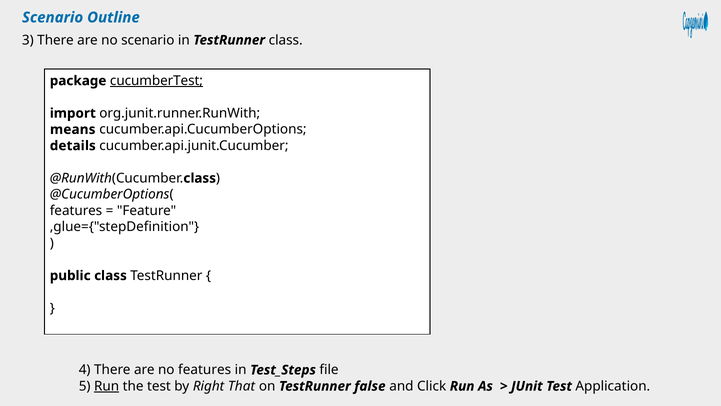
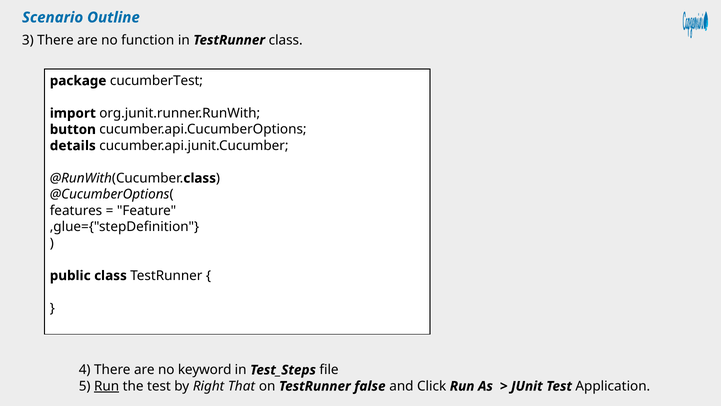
no scenario: scenario -> function
cucumberTest underline: present -> none
means: means -> button
no features: features -> keyword
